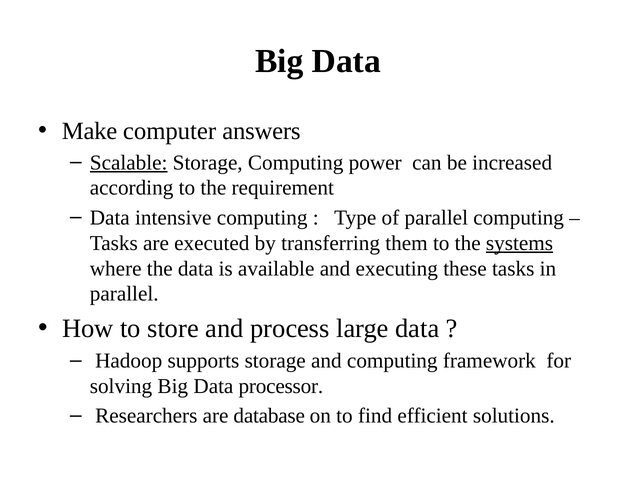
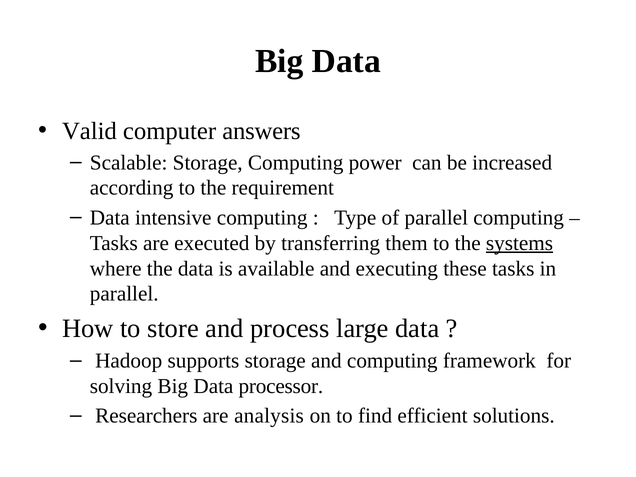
Make: Make -> Valid
Scalable underline: present -> none
database: database -> analysis
